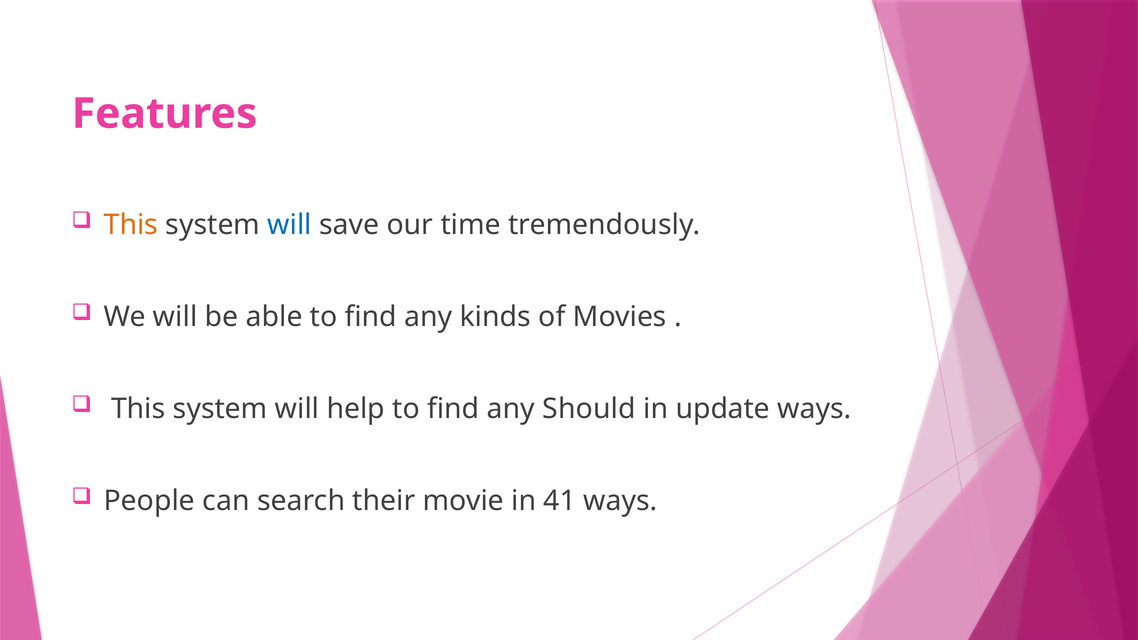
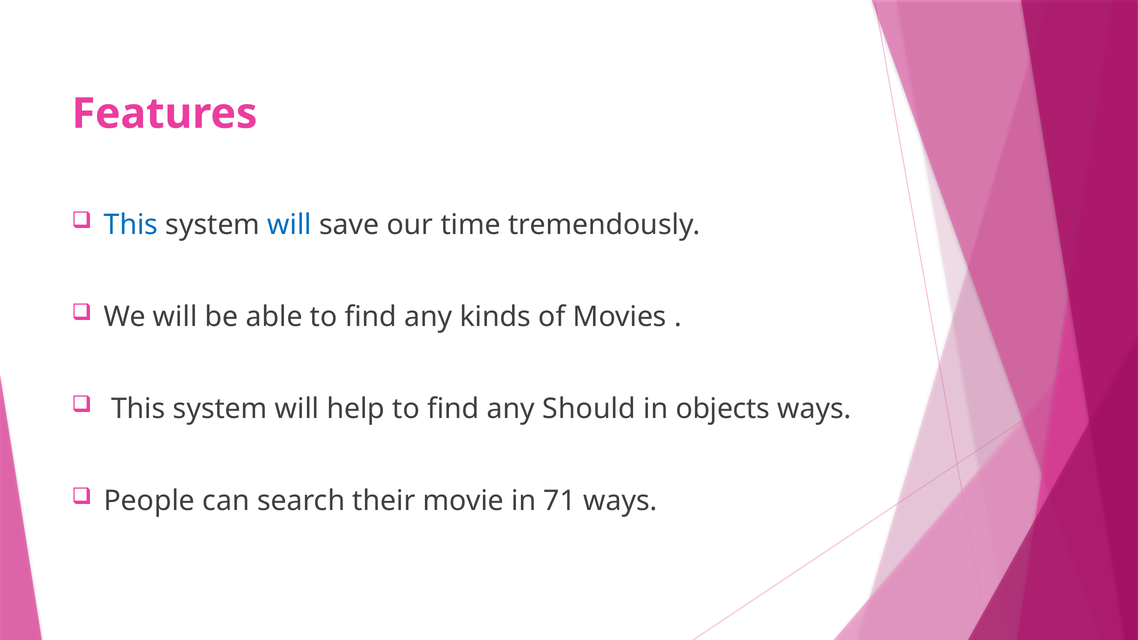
This at (131, 225) colour: orange -> blue
update: update -> objects
41: 41 -> 71
